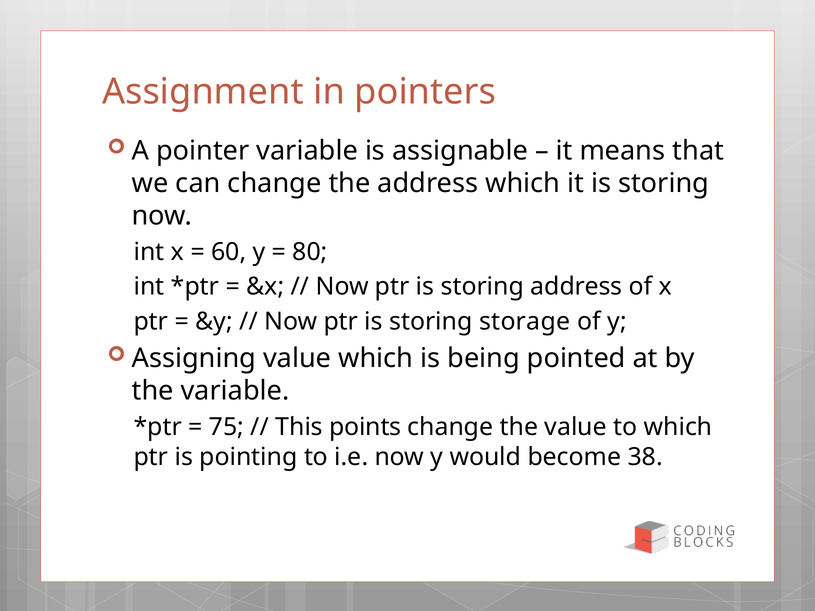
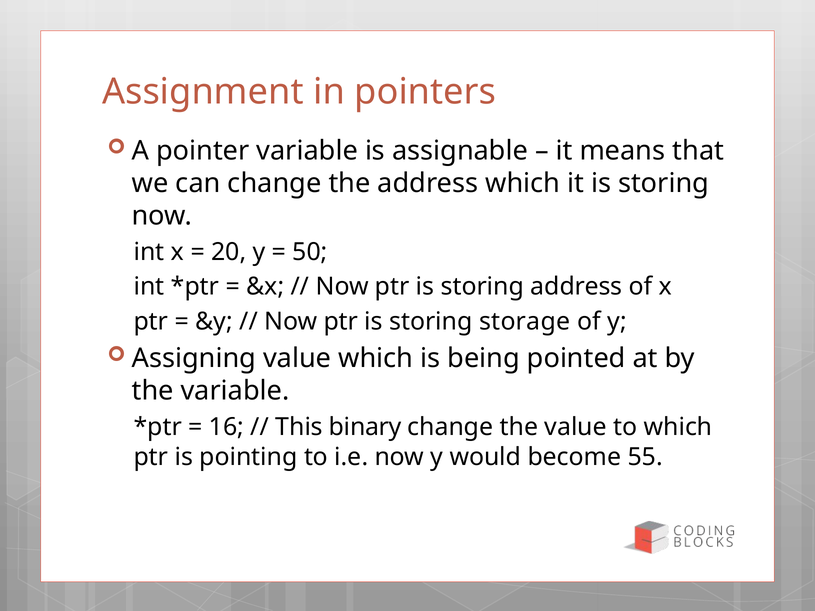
60: 60 -> 20
80: 80 -> 50
75: 75 -> 16
points: points -> binary
38: 38 -> 55
